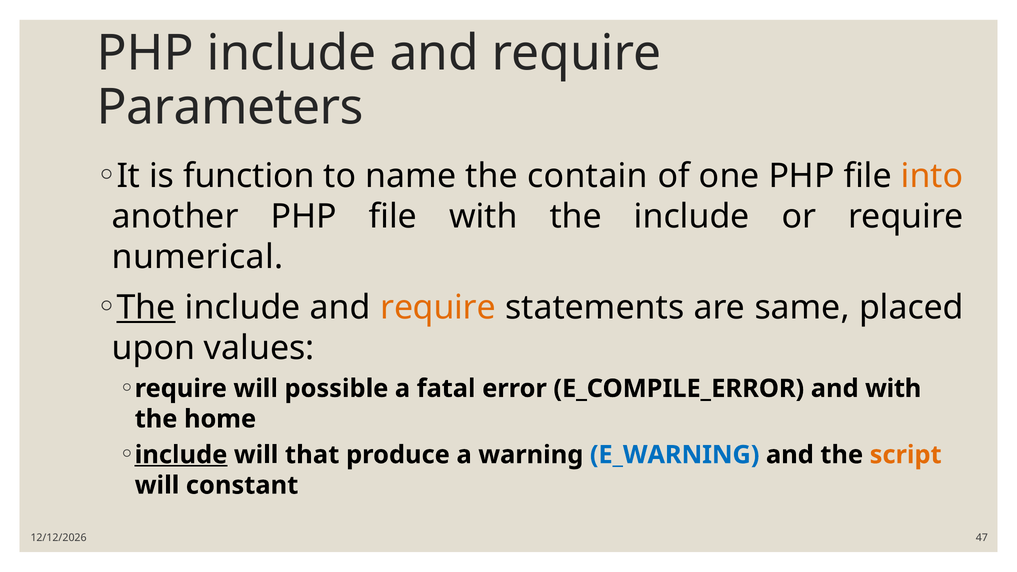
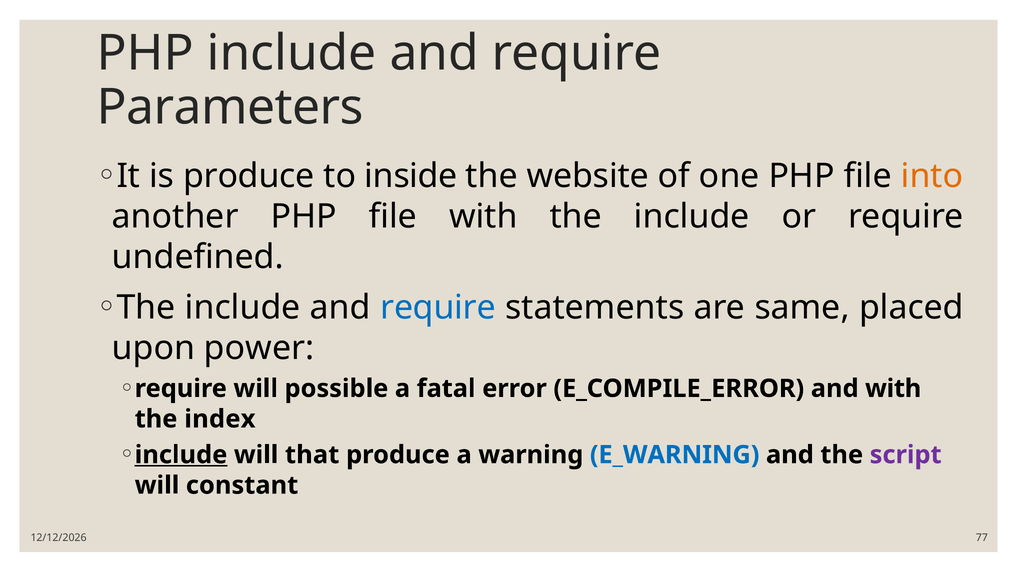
is function: function -> produce
name: name -> inside
contain: contain -> website
numerical: numerical -> undefined
The at (146, 308) underline: present -> none
require at (438, 308) colour: orange -> blue
values: values -> power
home: home -> index
script colour: orange -> purple
47: 47 -> 77
